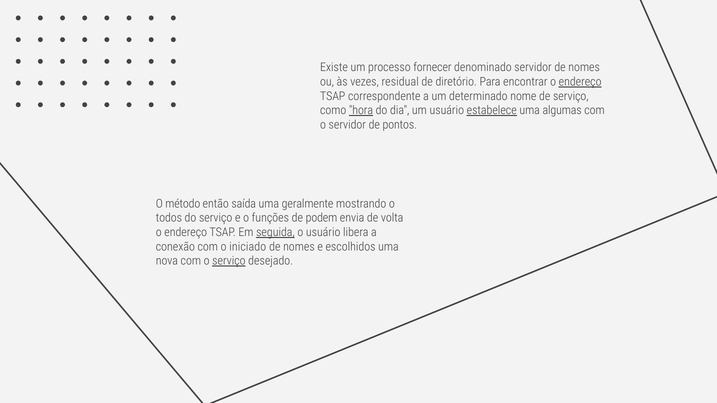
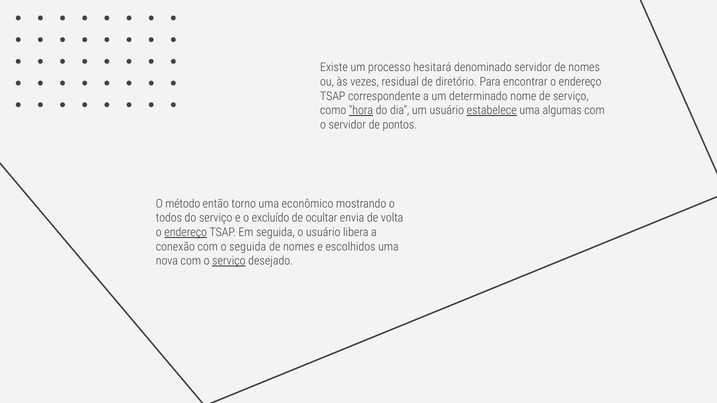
fornecer: fornecer -> hesitará
endereço at (580, 82) underline: present -> none
saída: saída -> torno
geralmente: geralmente -> econômico
funções: funções -> excluído
podem: podem -> ocultar
endereço at (186, 232) underline: none -> present
seguida at (275, 232) underline: present -> none
o iniciado: iniciado -> seguida
